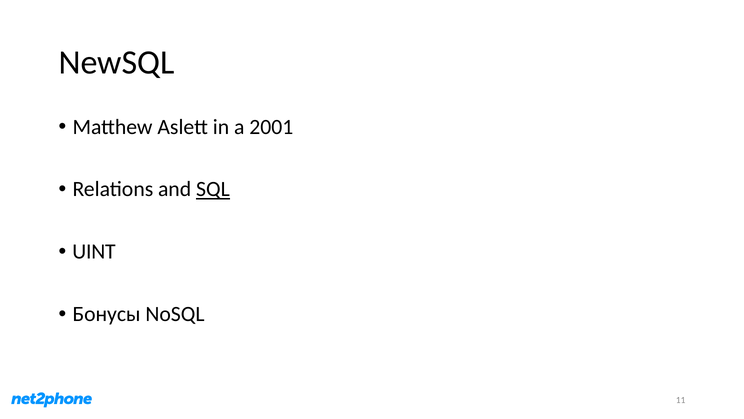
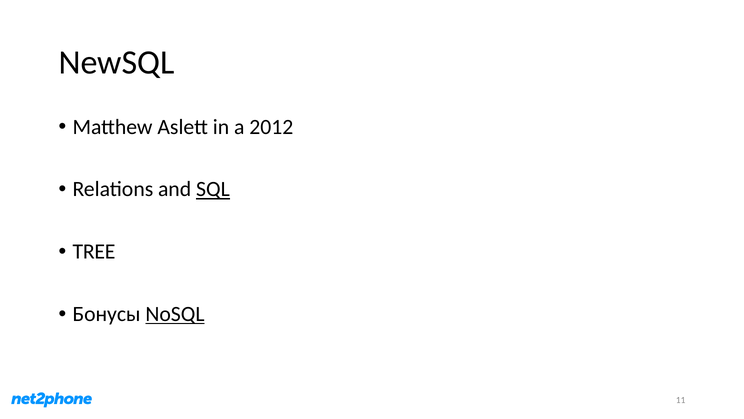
2001: 2001 -> 2012
UINT: UINT -> TREE
NoSQL underline: none -> present
